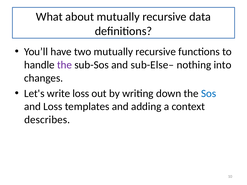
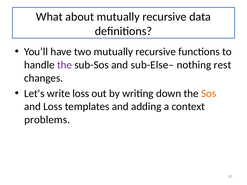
into: into -> rest
Sos colour: blue -> orange
describes: describes -> problems
